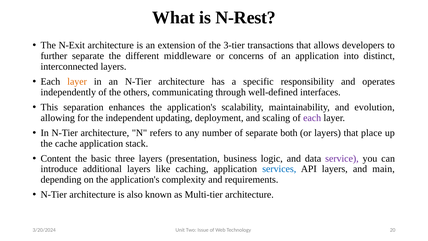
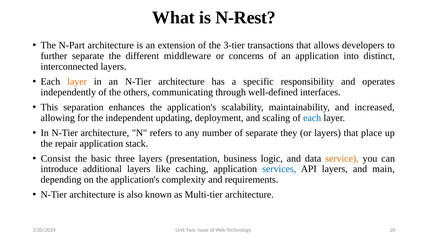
N-Exit: N-Exit -> N-Part
evolution: evolution -> increased
each at (312, 118) colour: purple -> blue
both: both -> they
cache: cache -> repair
Content: Content -> Consist
service colour: purple -> orange
